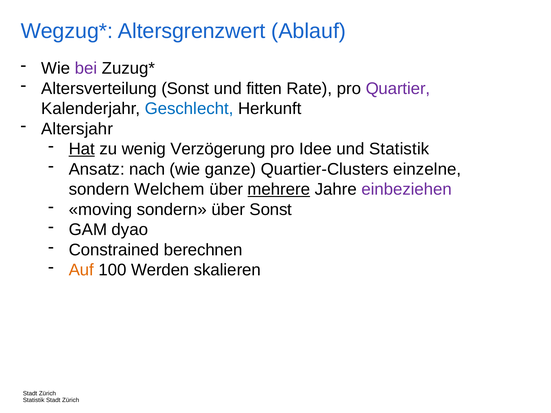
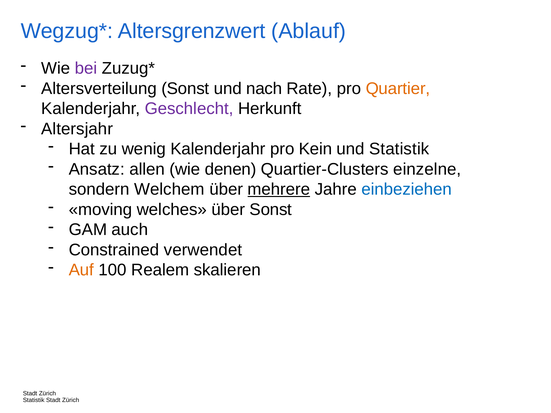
fitten: fitten -> nach
Quartier colour: purple -> orange
Geschlecht colour: blue -> purple
Hat underline: present -> none
wenig Verzögerung: Verzögerung -> Kalenderjahr
Idee: Idee -> Kein
nach: nach -> allen
ganze: ganze -> denen
einbeziehen colour: purple -> blue
moving sondern: sondern -> welches
dyao: dyao -> auch
berechnen: berechnen -> verwendet
Werden: Werden -> Realem
